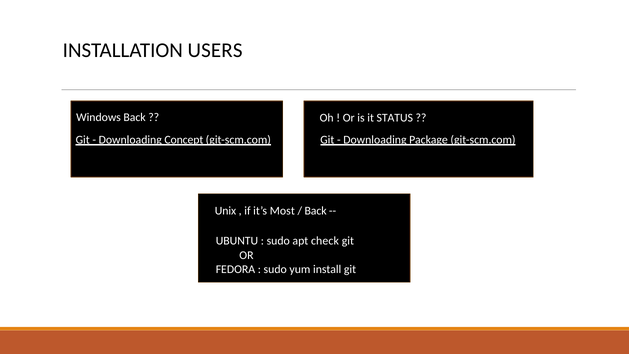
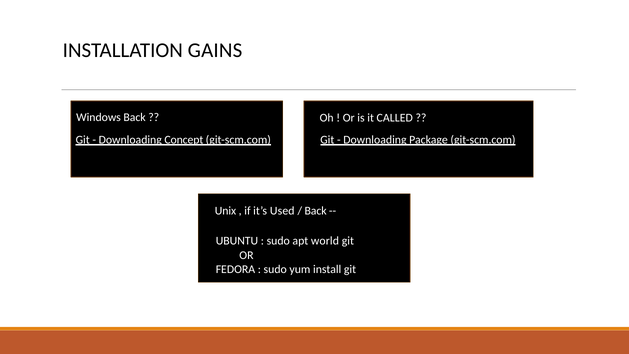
USERS: USERS -> GAINS
STATUS: STATUS -> CALLED
Most: Most -> Used
check: check -> world
